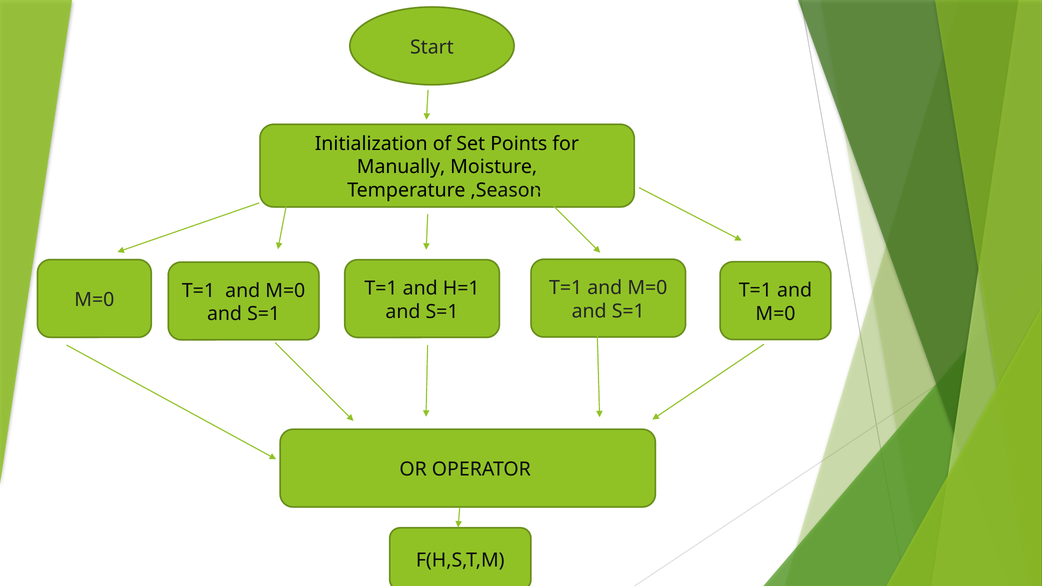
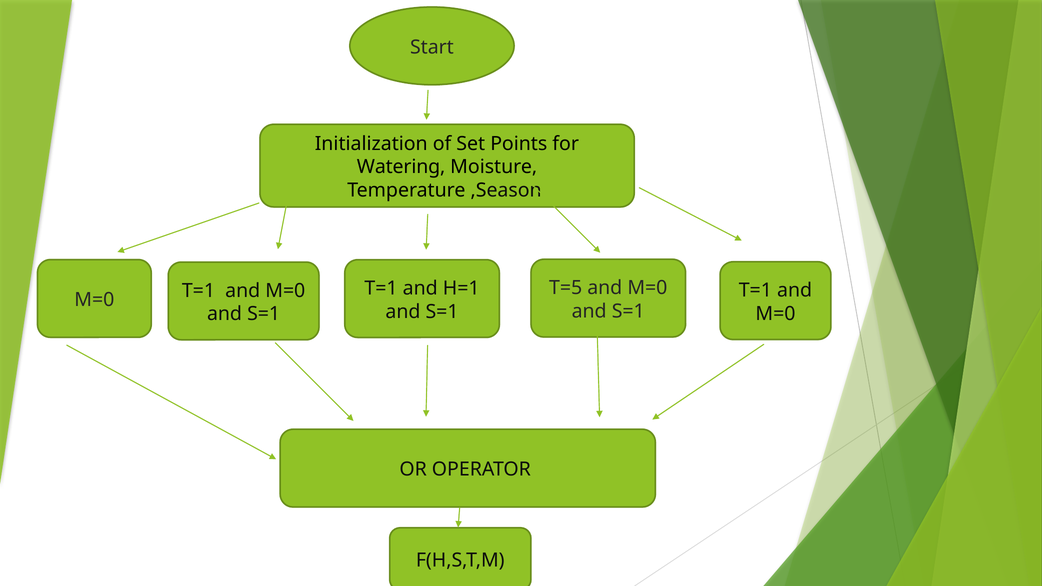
Manually: Manually -> Watering
T=1 at (566, 288): T=1 -> T=5
